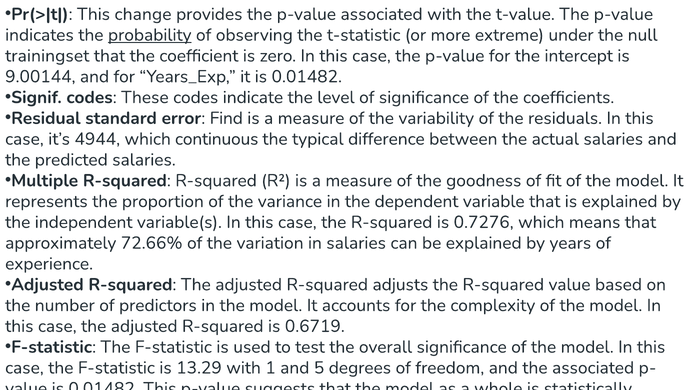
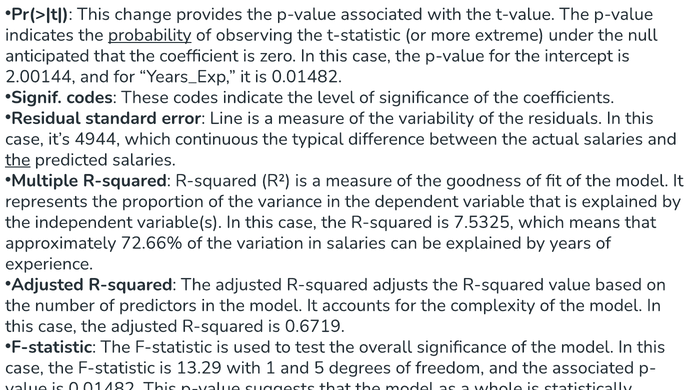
trainingset: trainingset -> anticipated
9.00144: 9.00144 -> 2.00144
Find: Find -> Line
the at (18, 160) underline: none -> present
0.7276: 0.7276 -> 7.5325
